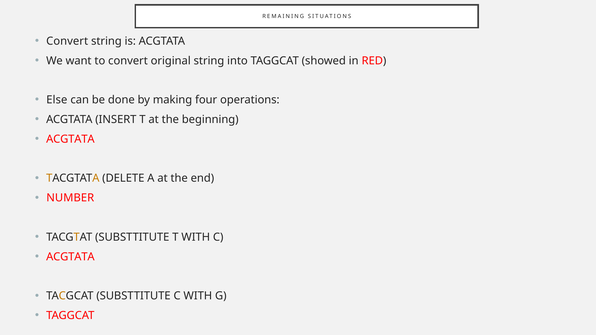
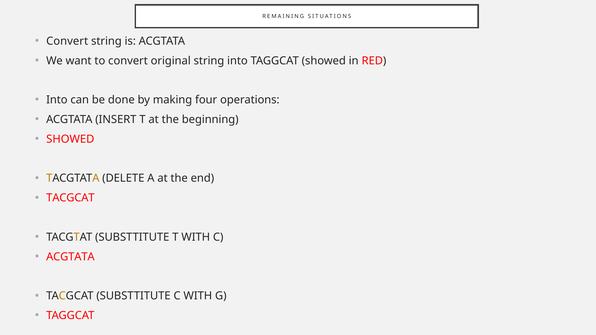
Else at (57, 100): Else -> Into
ACGTATA at (70, 139): ACGTATA -> SHOWED
NUMBER at (70, 198): NUMBER -> TACGCAT
